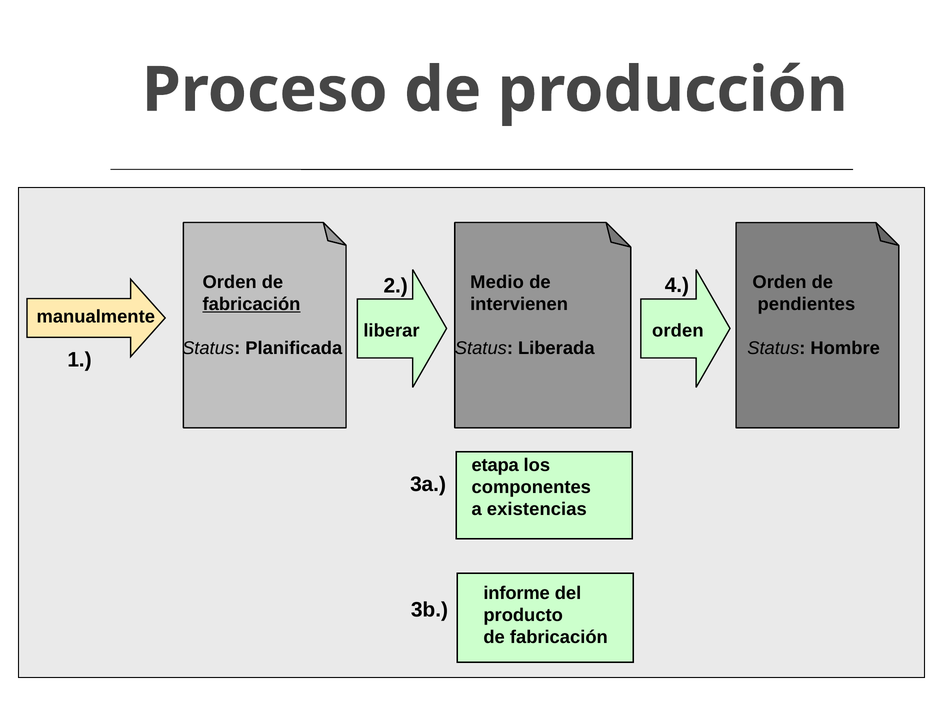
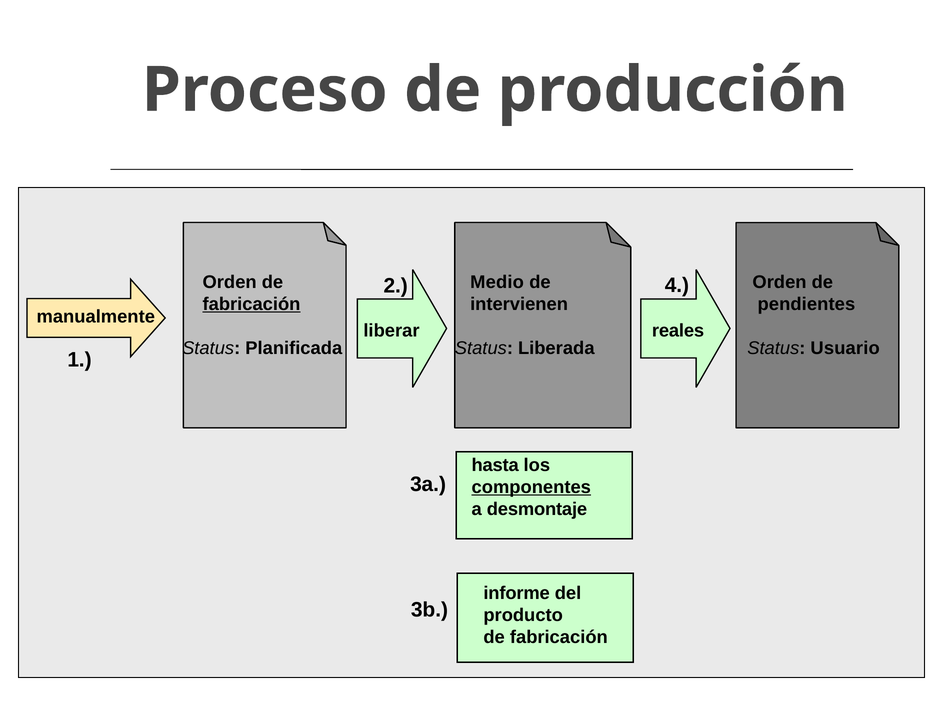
liberar orden: orden -> reales
Hombre: Hombre -> Usuario
etapa: etapa -> hasta
componentes underline: none -> present
existencias: existencias -> desmontaje
